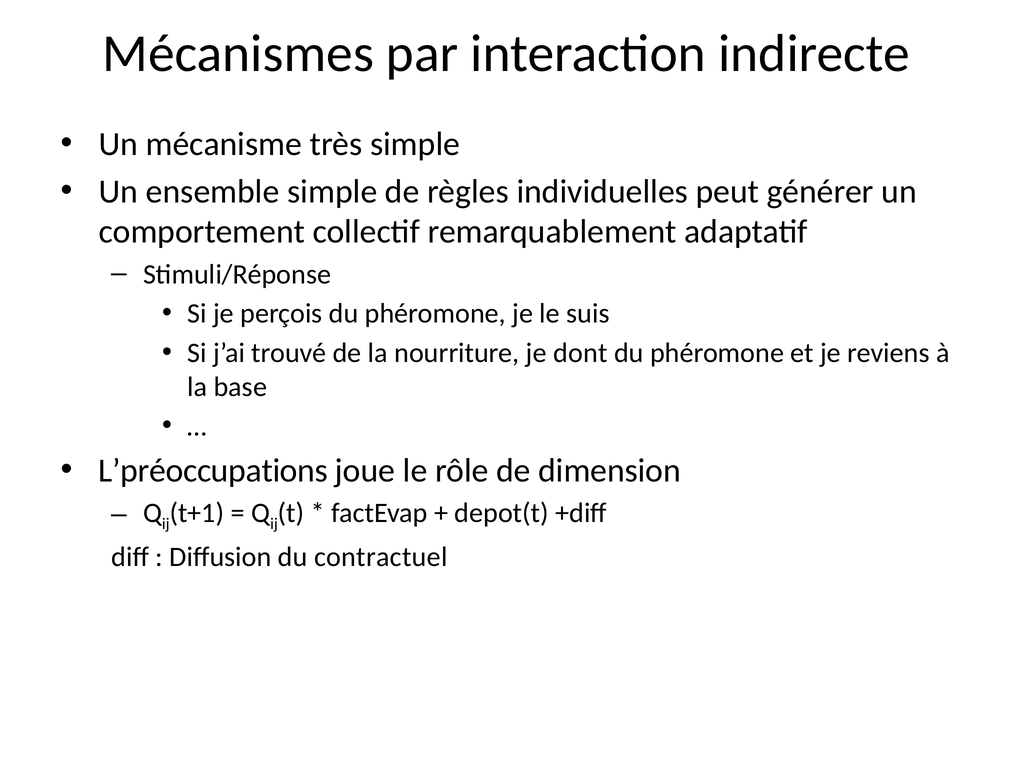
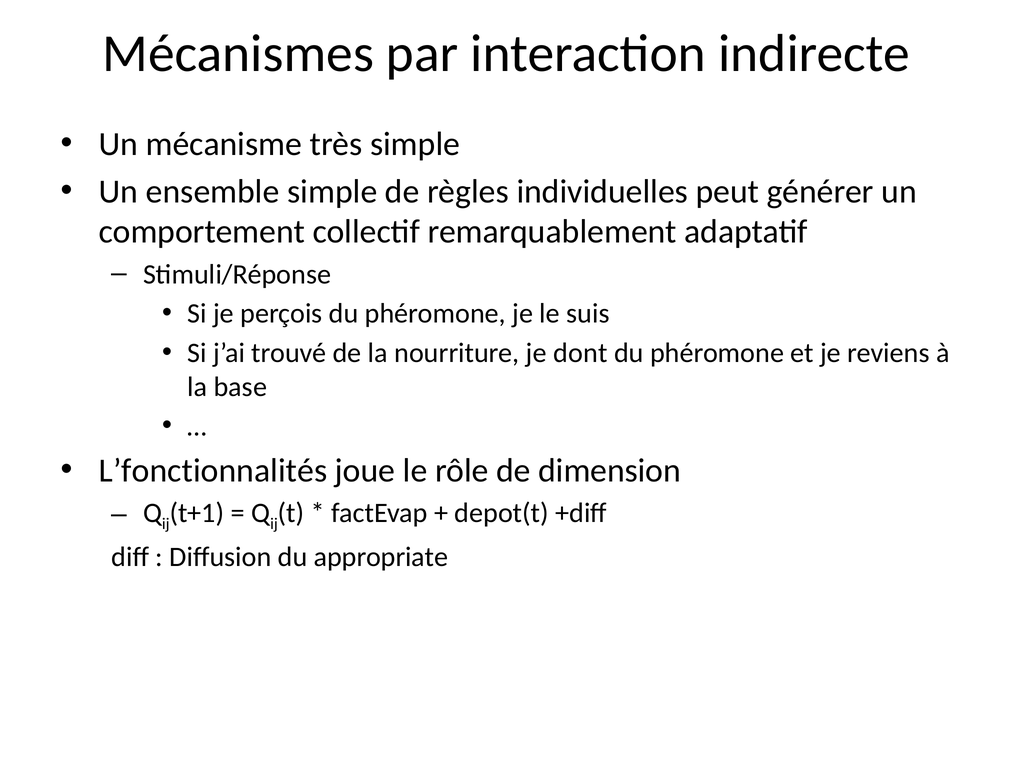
L’préoccupations: L’préoccupations -> L’fonctionnalités
contractuel: contractuel -> appropriate
